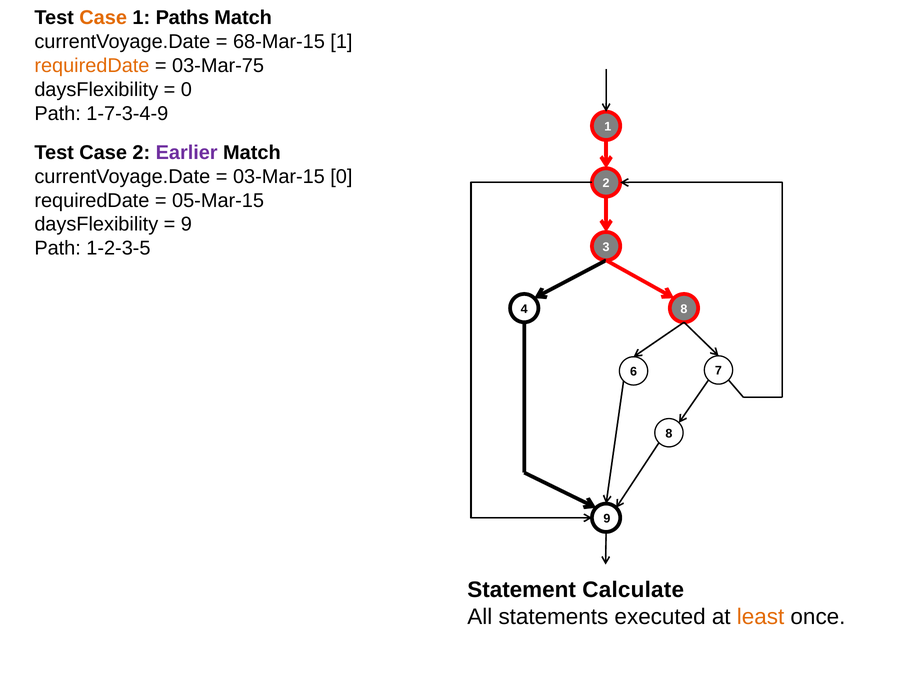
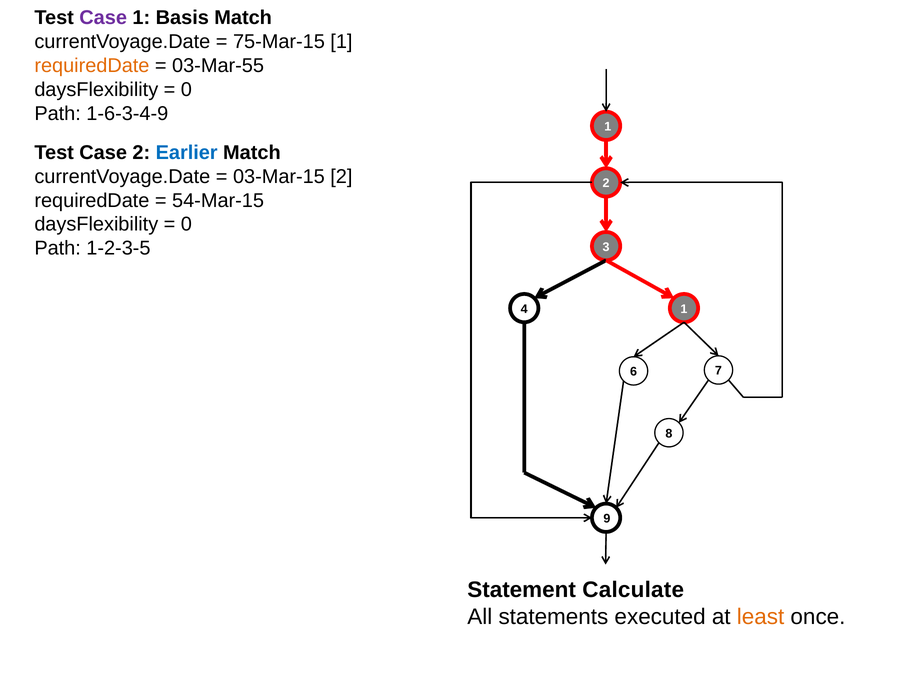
Case at (103, 18) colour: orange -> purple
Paths: Paths -> Basis
68-Mar-15: 68-Mar-15 -> 75-Mar-15
03-Mar-75: 03-Mar-75 -> 03-Mar-55
1-7-3-4-9: 1-7-3-4-9 -> 1-6-3-4-9
Earlier colour: purple -> blue
03-Mar-15 0: 0 -> 2
05-Mar-15: 05-Mar-15 -> 54-Mar-15
9 at (186, 224): 9 -> 0
4 8: 8 -> 1
